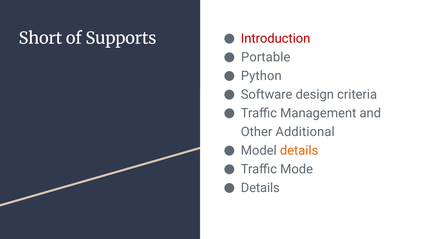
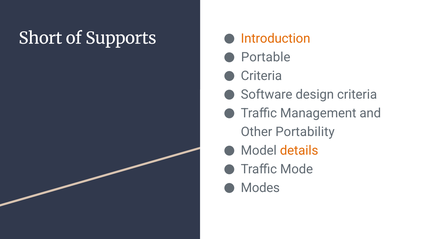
Introduction colour: red -> orange
Python at (261, 76): Python -> Criteria
Additional: Additional -> Portability
Details at (260, 188): Details -> Modes
